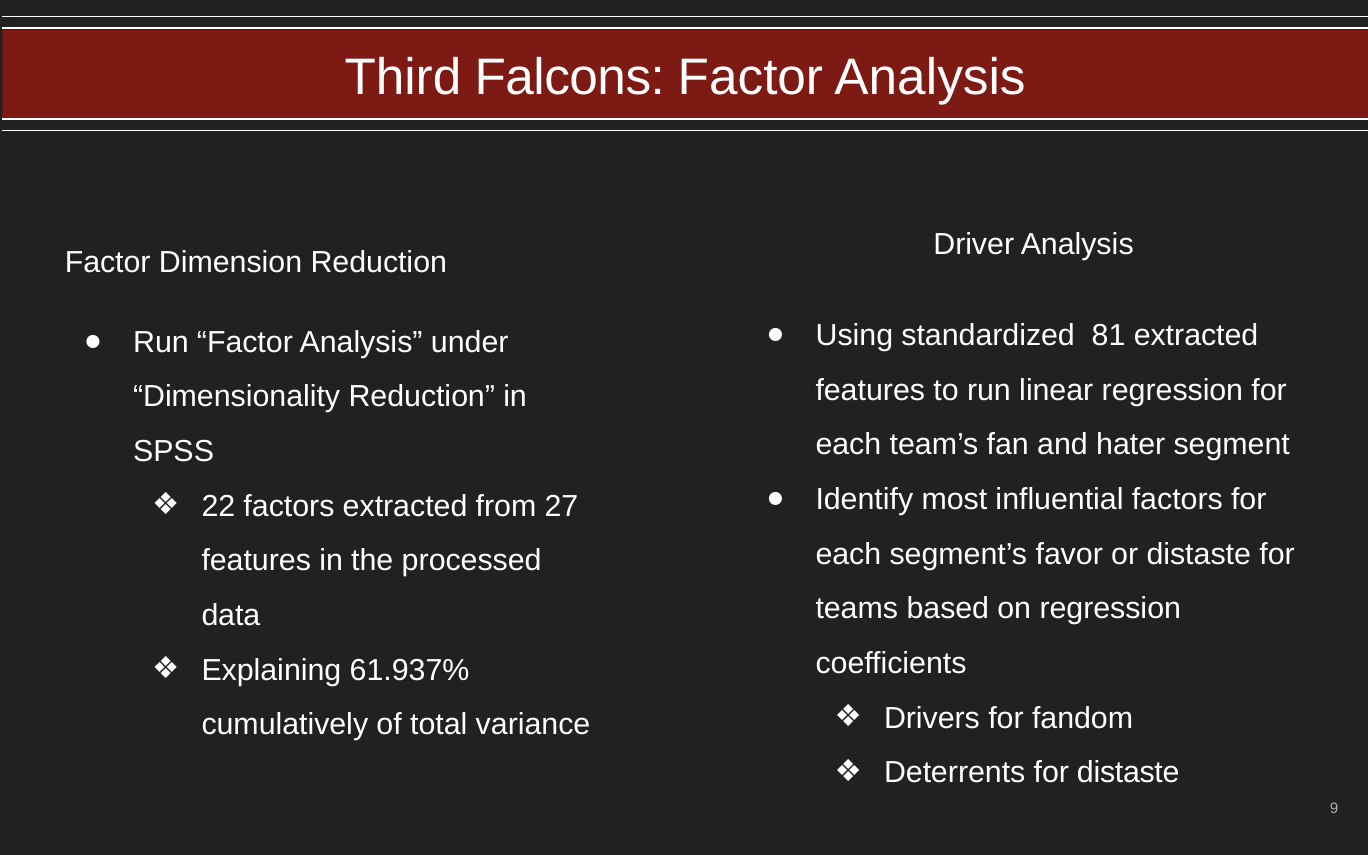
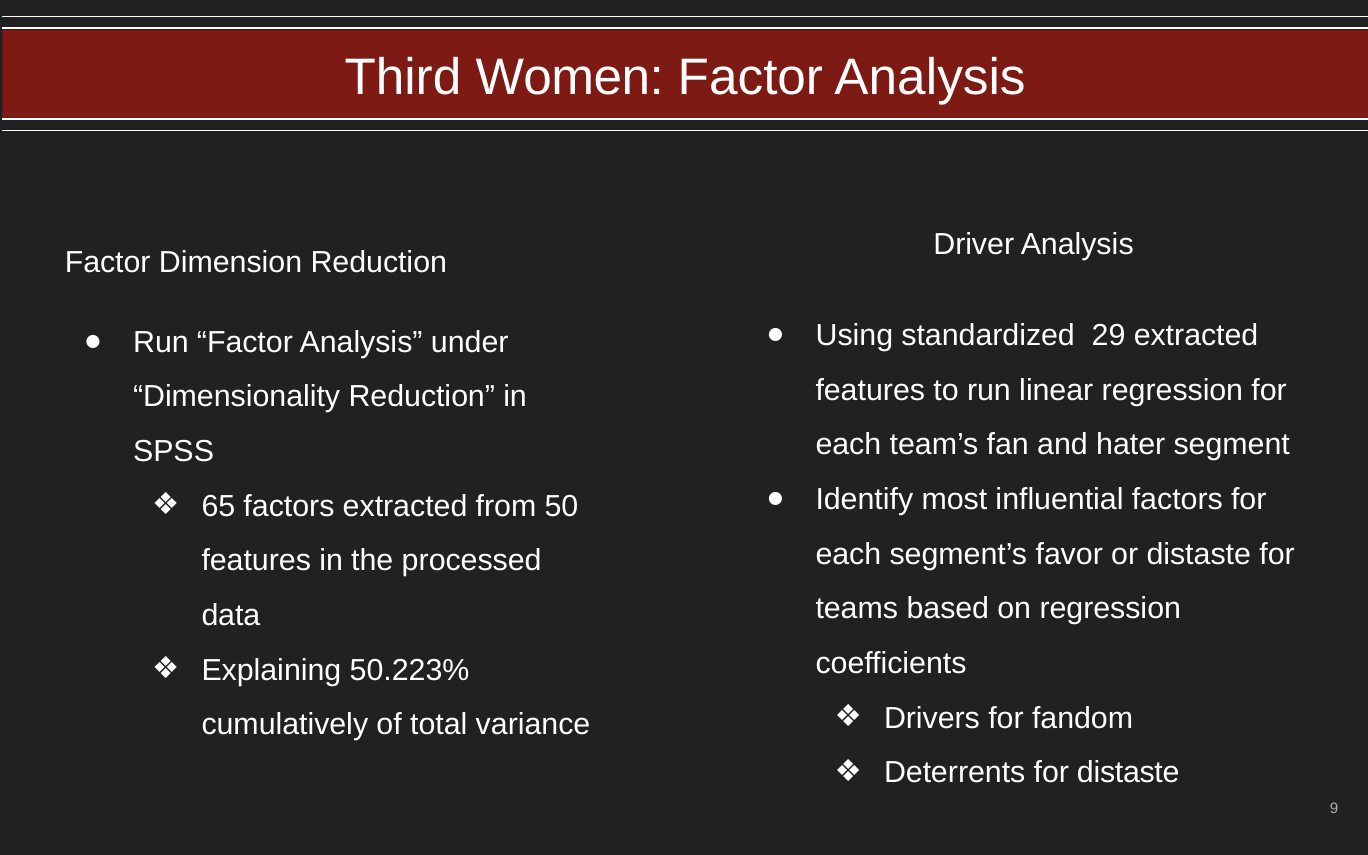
Falcons: Falcons -> Women
81: 81 -> 29
22: 22 -> 65
27: 27 -> 50
61.937%: 61.937% -> 50.223%
